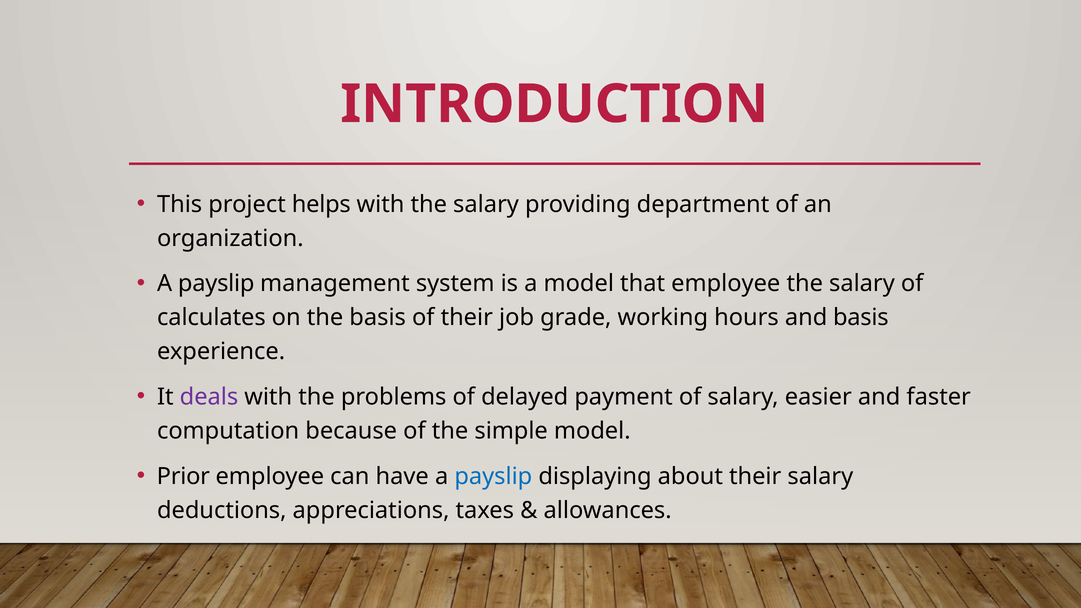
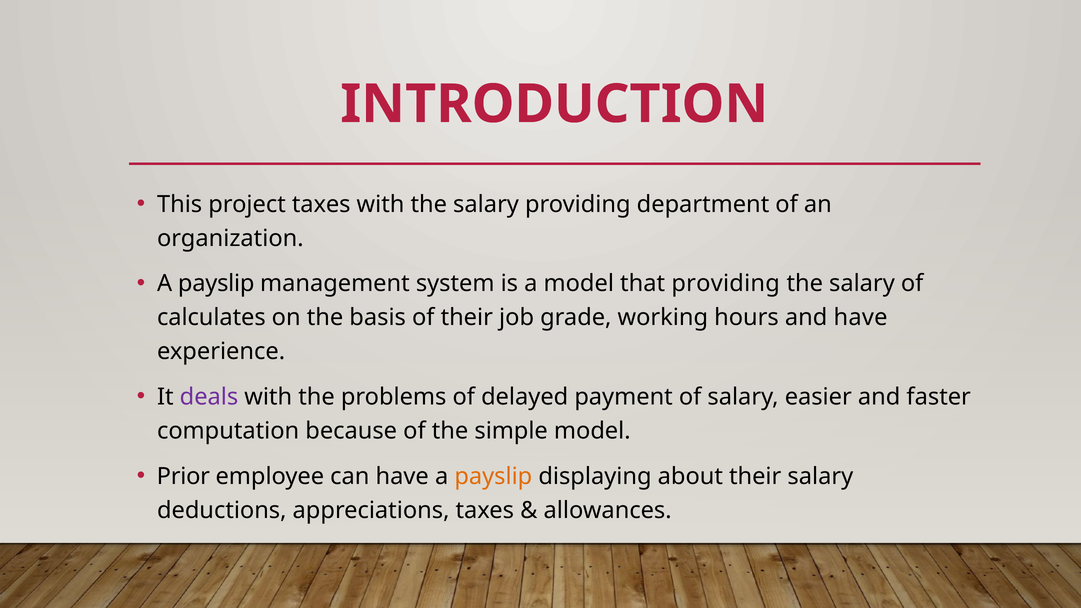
project helps: helps -> taxes
that employee: employee -> providing
and basis: basis -> have
payslip at (493, 476) colour: blue -> orange
